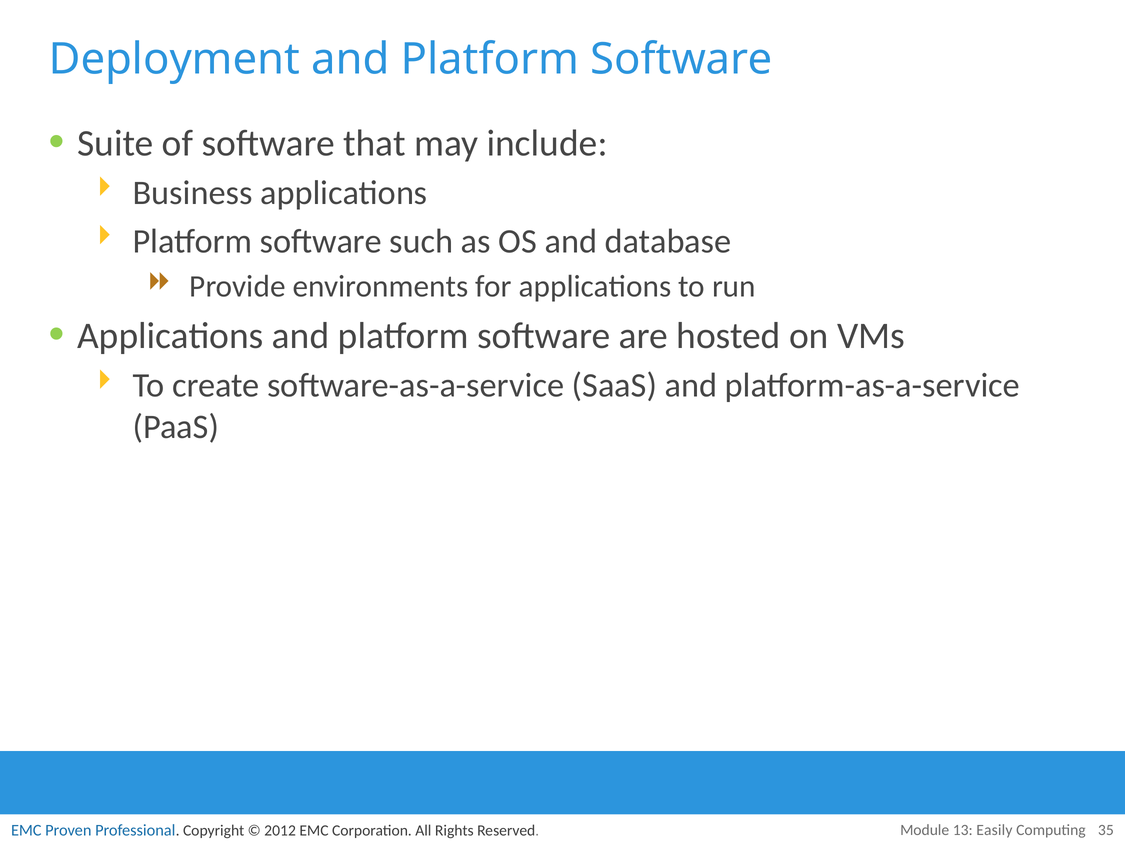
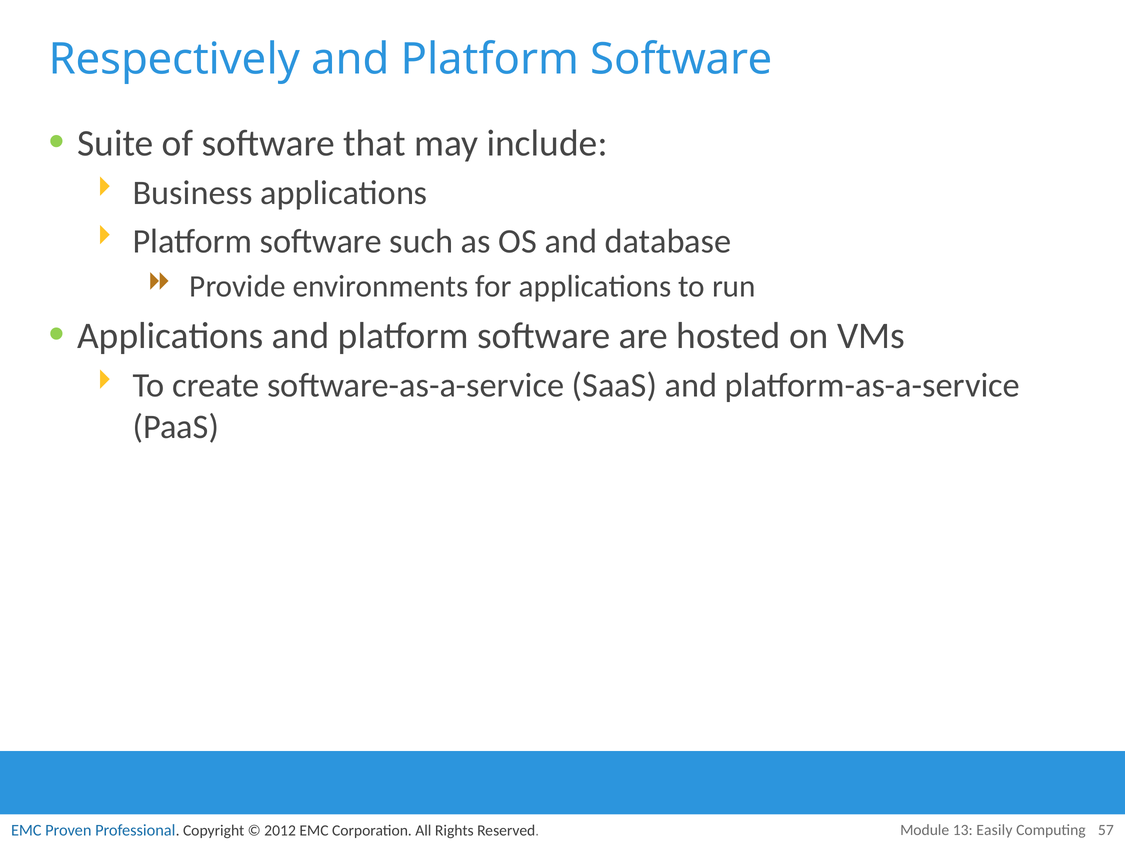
Deployment: Deployment -> Respectively
35: 35 -> 57
